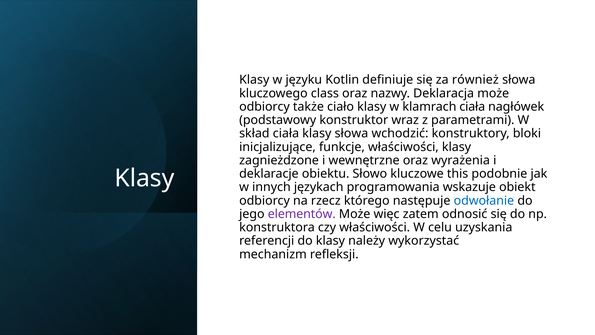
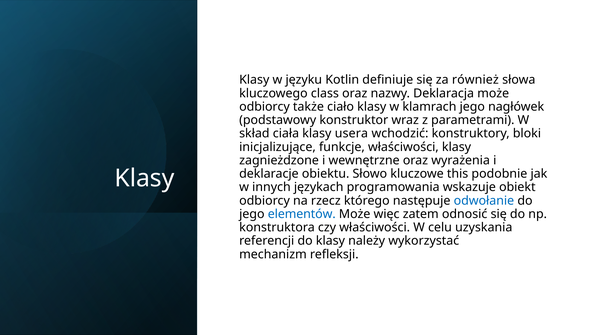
klamrach ciała: ciała -> jego
klasy słowa: słowa -> usera
elementów colour: purple -> blue
